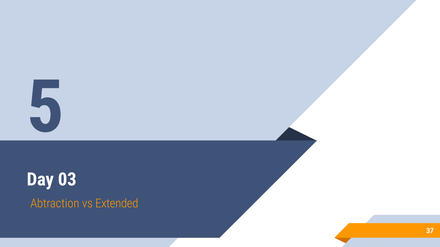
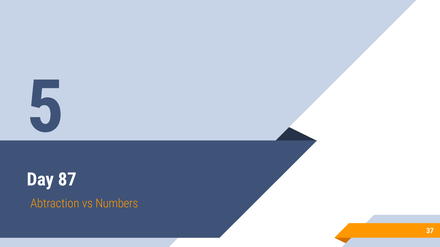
03: 03 -> 87
Extended: Extended -> Numbers
